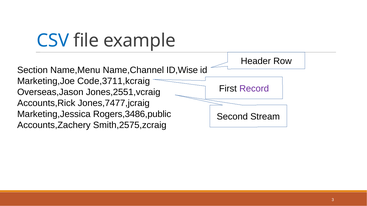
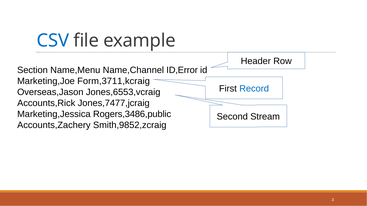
ID,Wise: ID,Wise -> ID,Error
Code,3711,kcraig: Code,3711,kcraig -> Form,3711,kcraig
Record colour: purple -> blue
Jones,2551,vcraig: Jones,2551,vcraig -> Jones,6553,vcraig
Smith,2575,zcraig: Smith,2575,zcraig -> Smith,9852,zcraig
